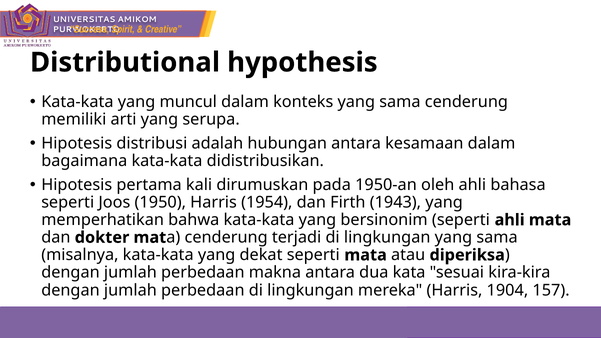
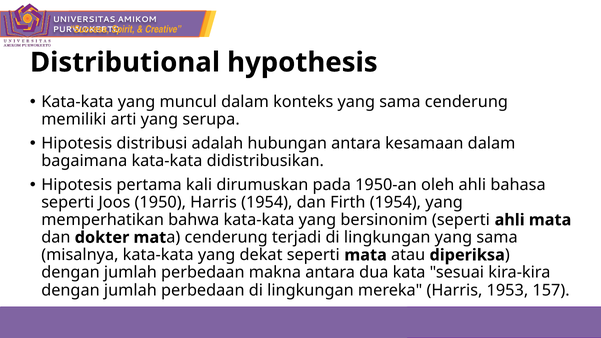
Firth 1943: 1943 -> 1954
1904: 1904 -> 1953
